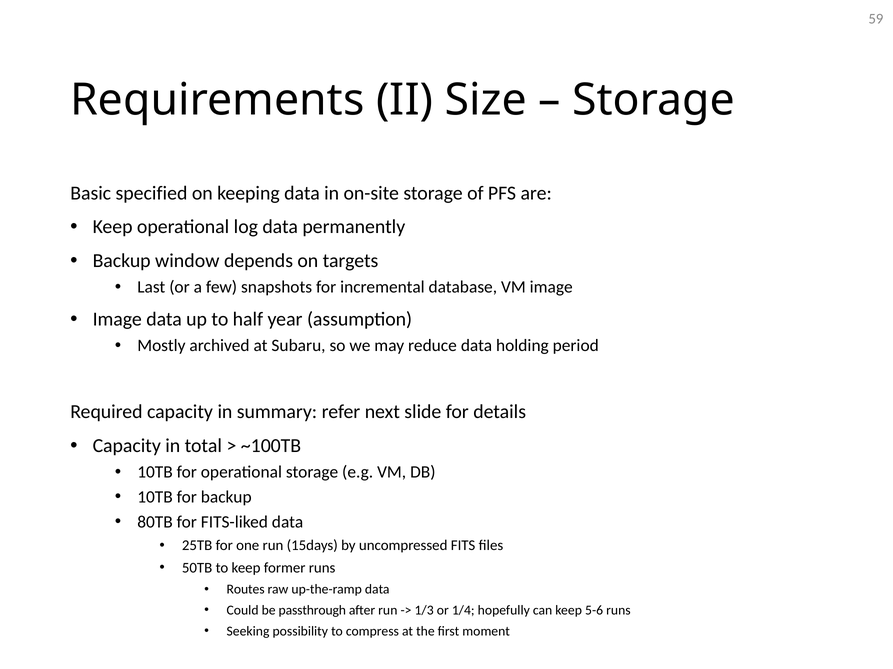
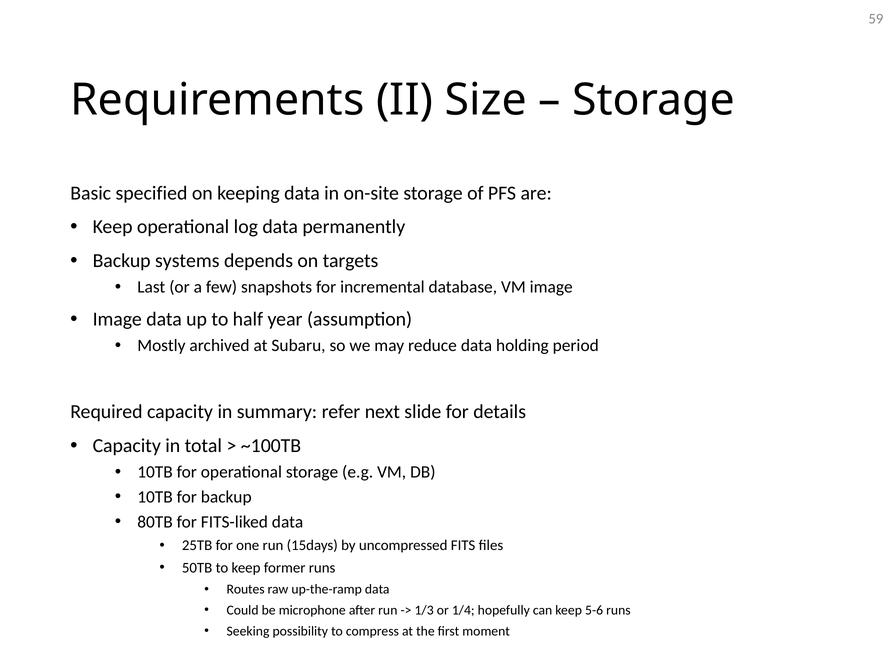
window: window -> systems
passthrough: passthrough -> microphone
